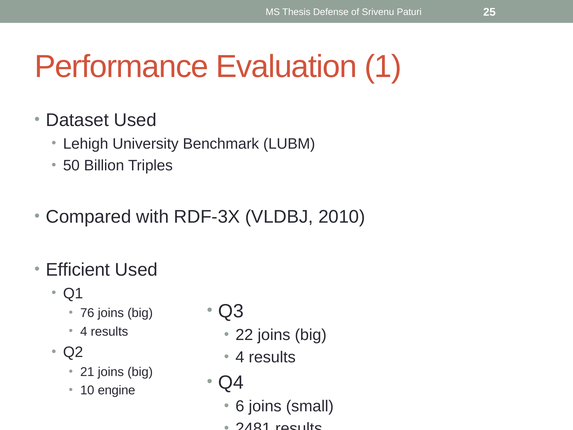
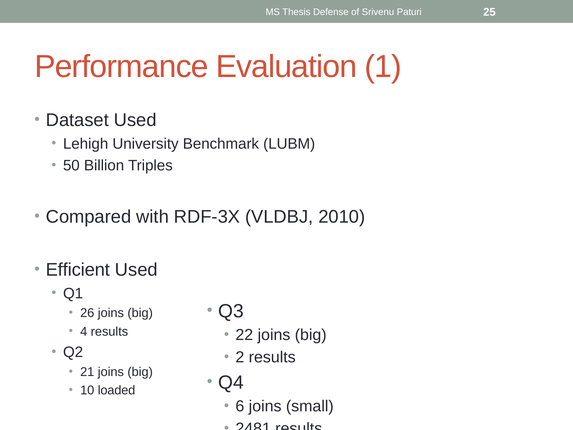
76: 76 -> 26
4 at (240, 357): 4 -> 2
engine: engine -> loaded
